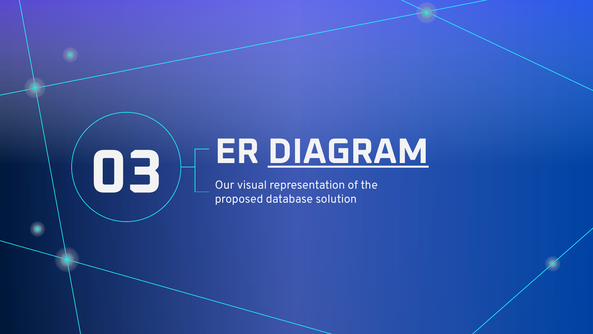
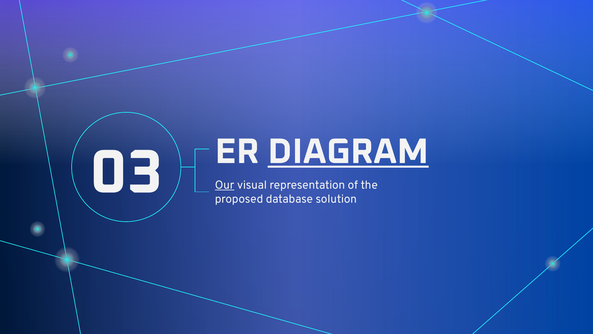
Our underline: none -> present
